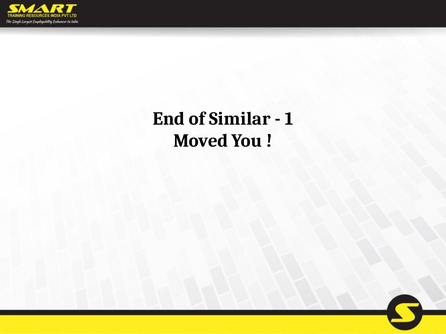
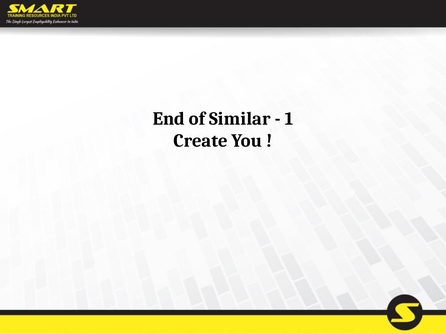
Moved: Moved -> Create
